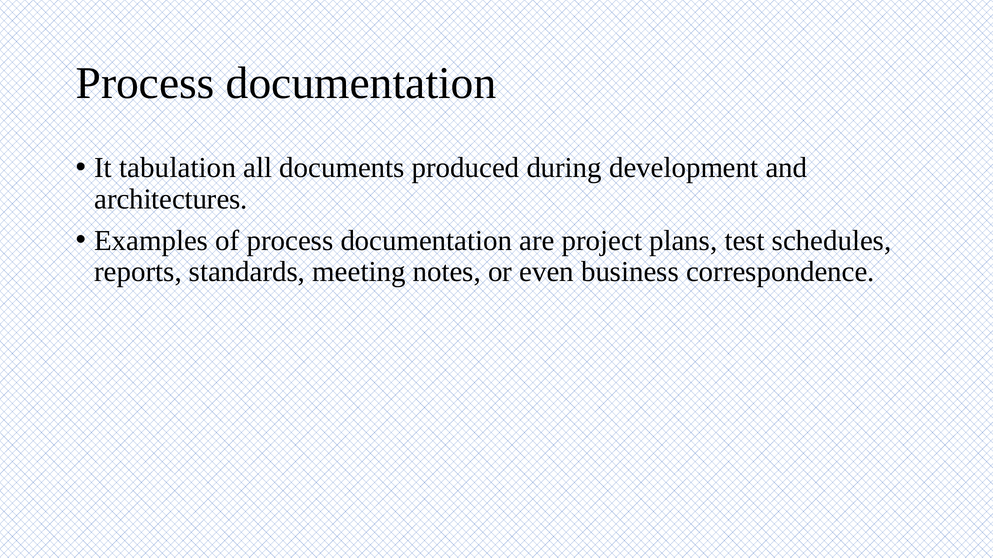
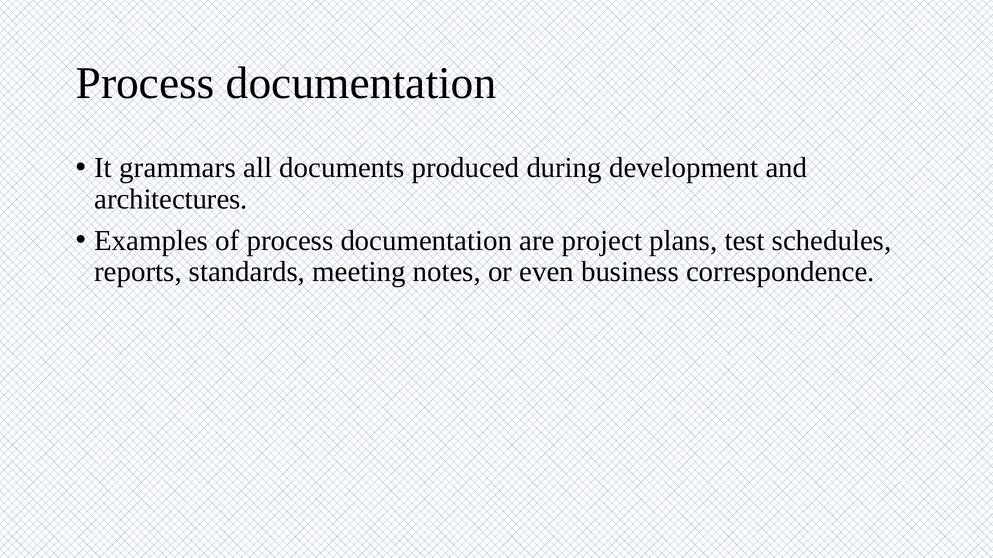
tabulation: tabulation -> grammars
